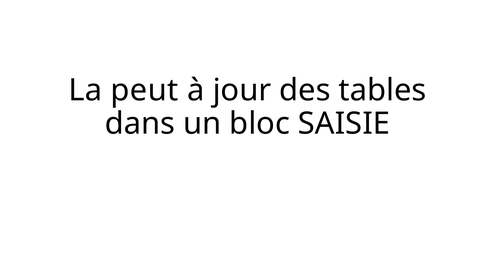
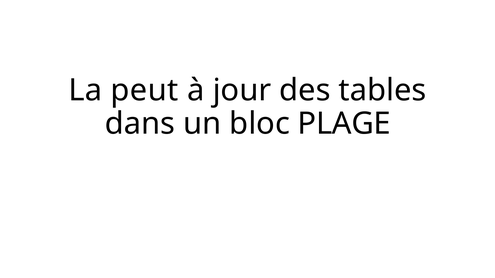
SAISIE: SAISIE -> PLAGE
